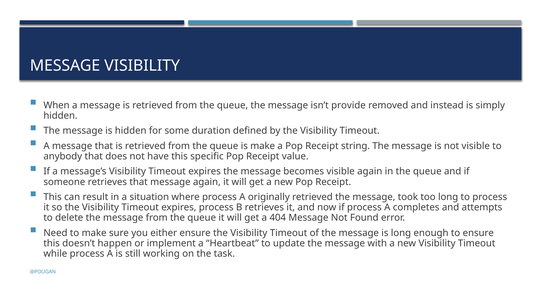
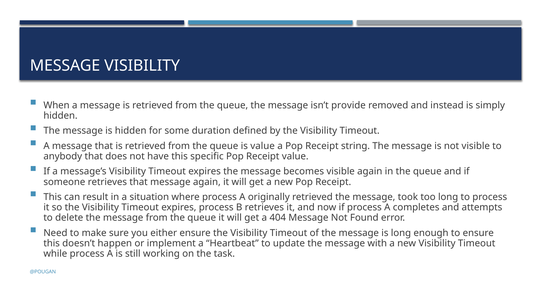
is make: make -> value
